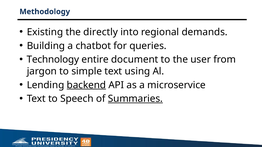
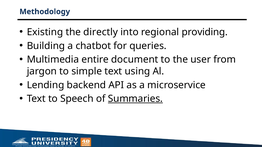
demands: demands -> providing
Technology: Technology -> Multimedia
backend underline: present -> none
